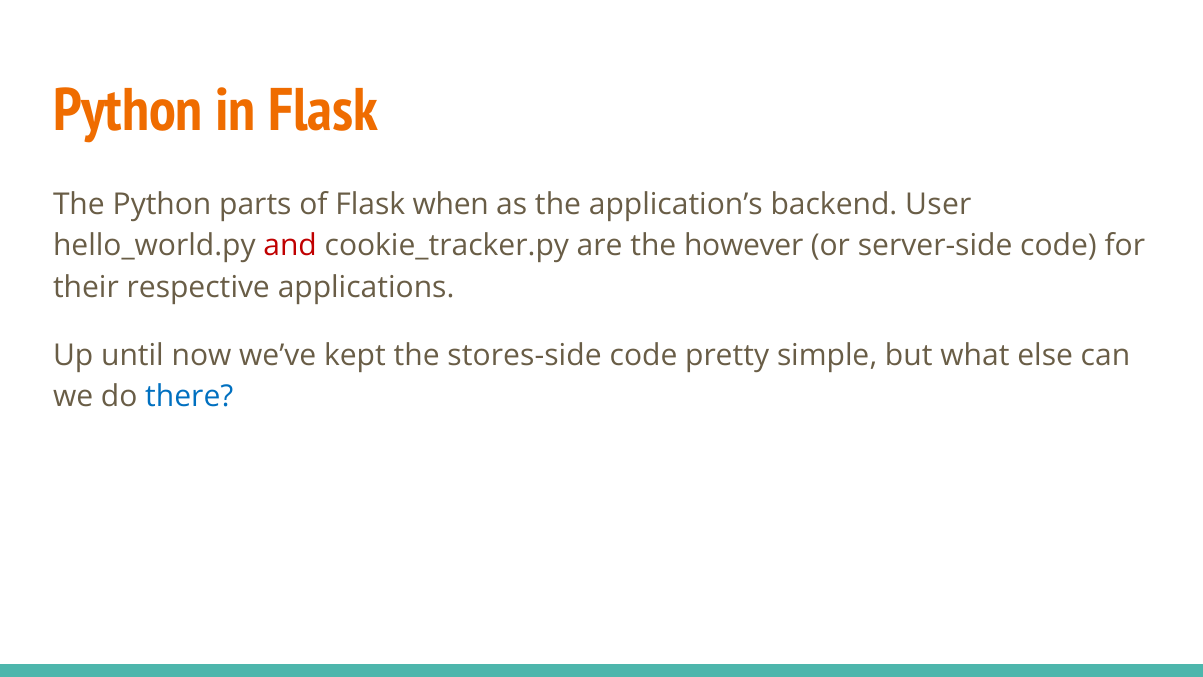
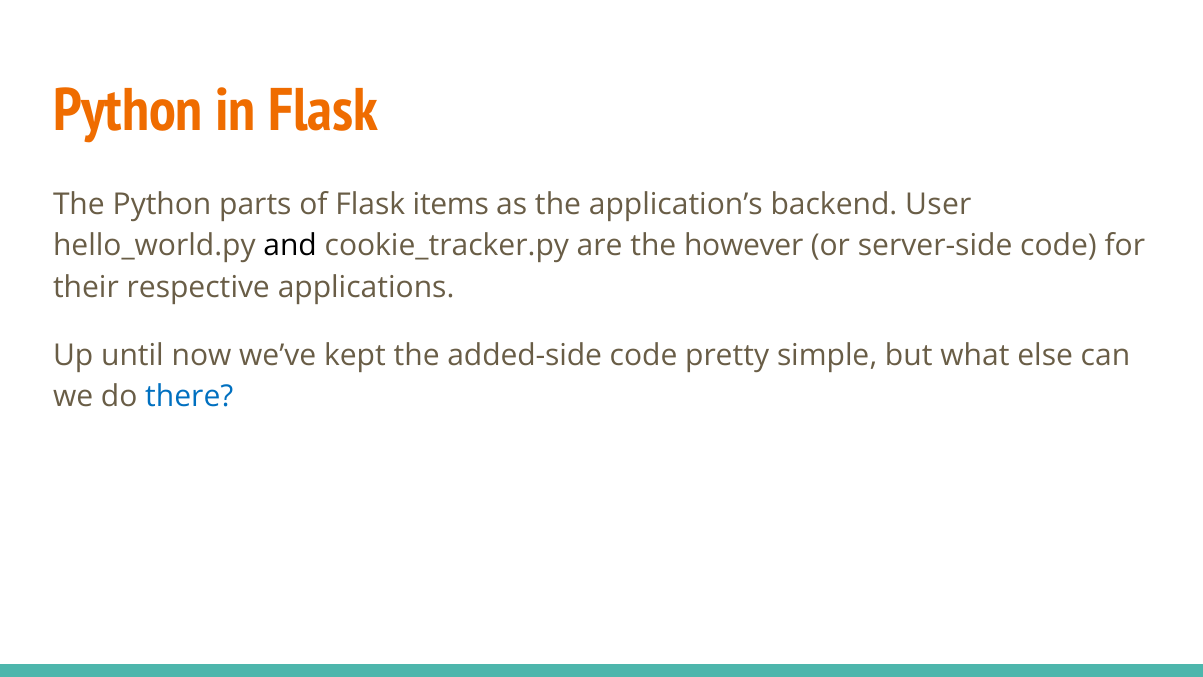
when: when -> items
and colour: red -> black
stores-side: stores-side -> added-side
